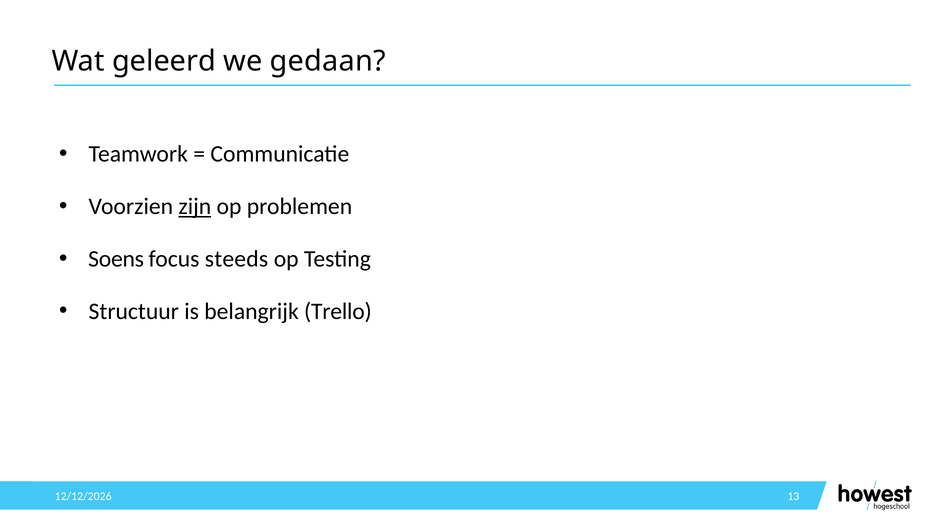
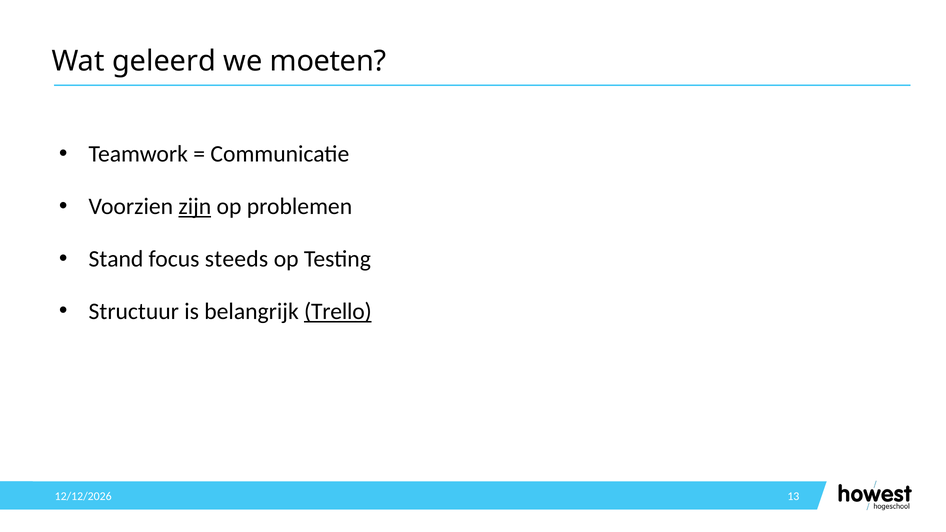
gedaan: gedaan -> moeten
Soens: Soens -> Stand
Trello underline: none -> present
